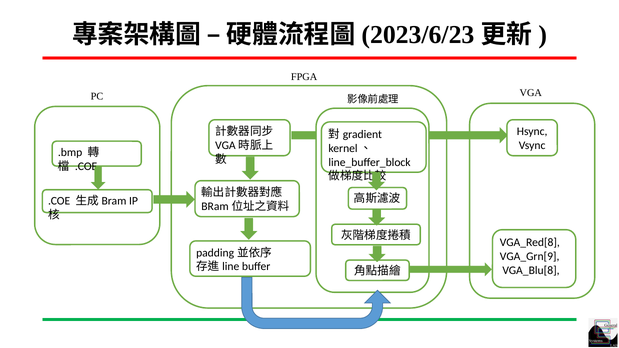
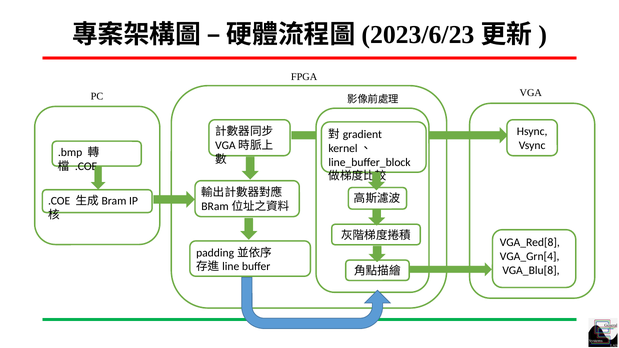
VGA_Grn[9: VGA_Grn[9 -> VGA_Grn[4
